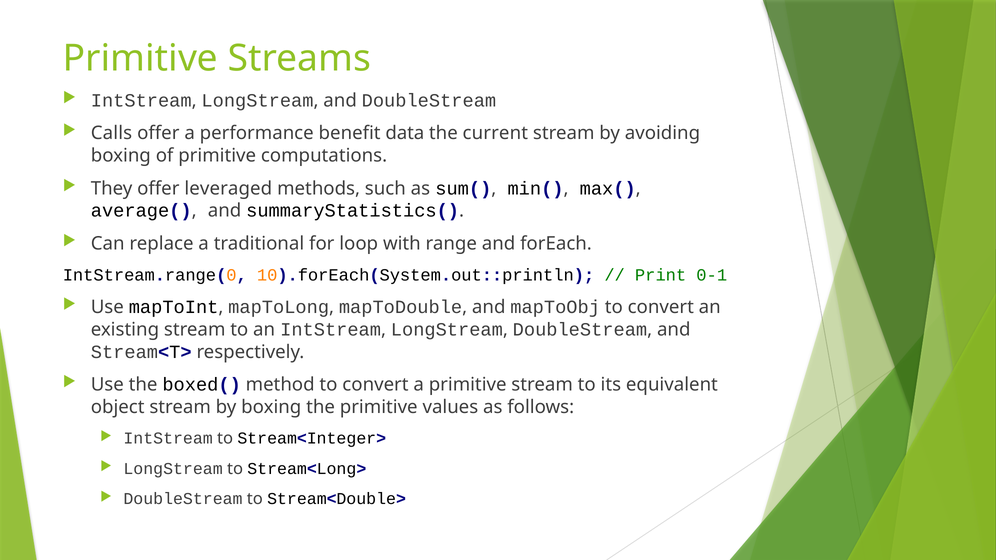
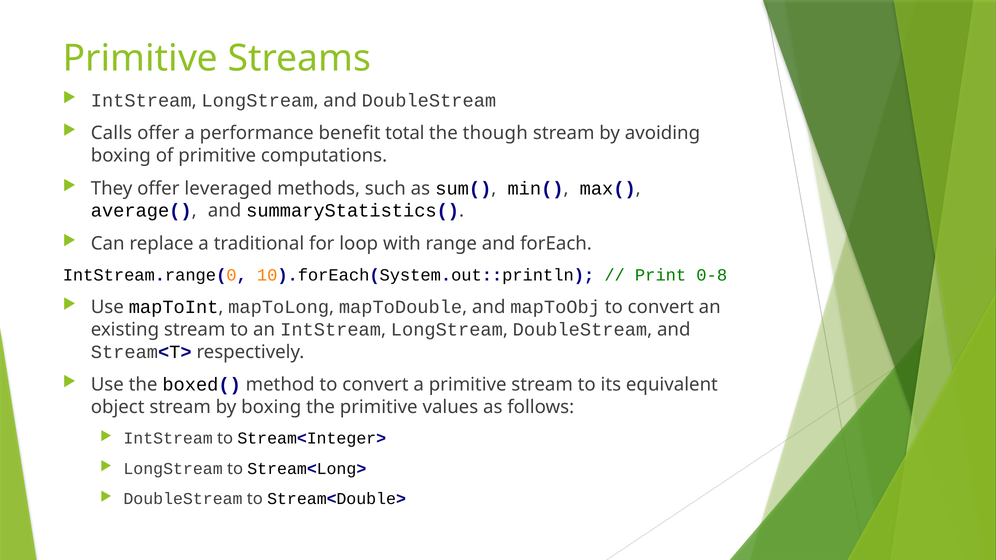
data: data -> total
current: current -> though
0-1: 0-1 -> 0-8
